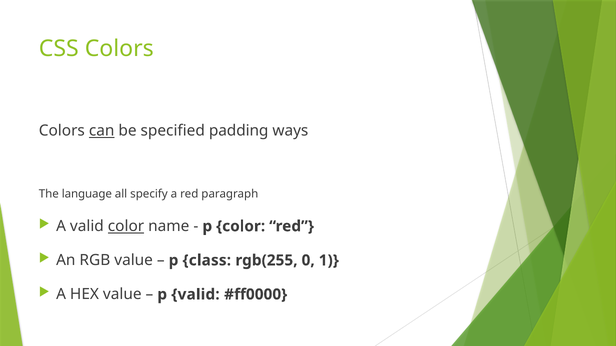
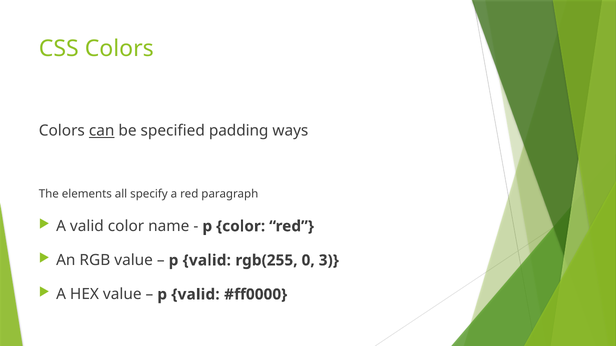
language: language -> elements
color at (126, 227) underline: present -> none
class at (207, 261): class -> valid
1: 1 -> 3
